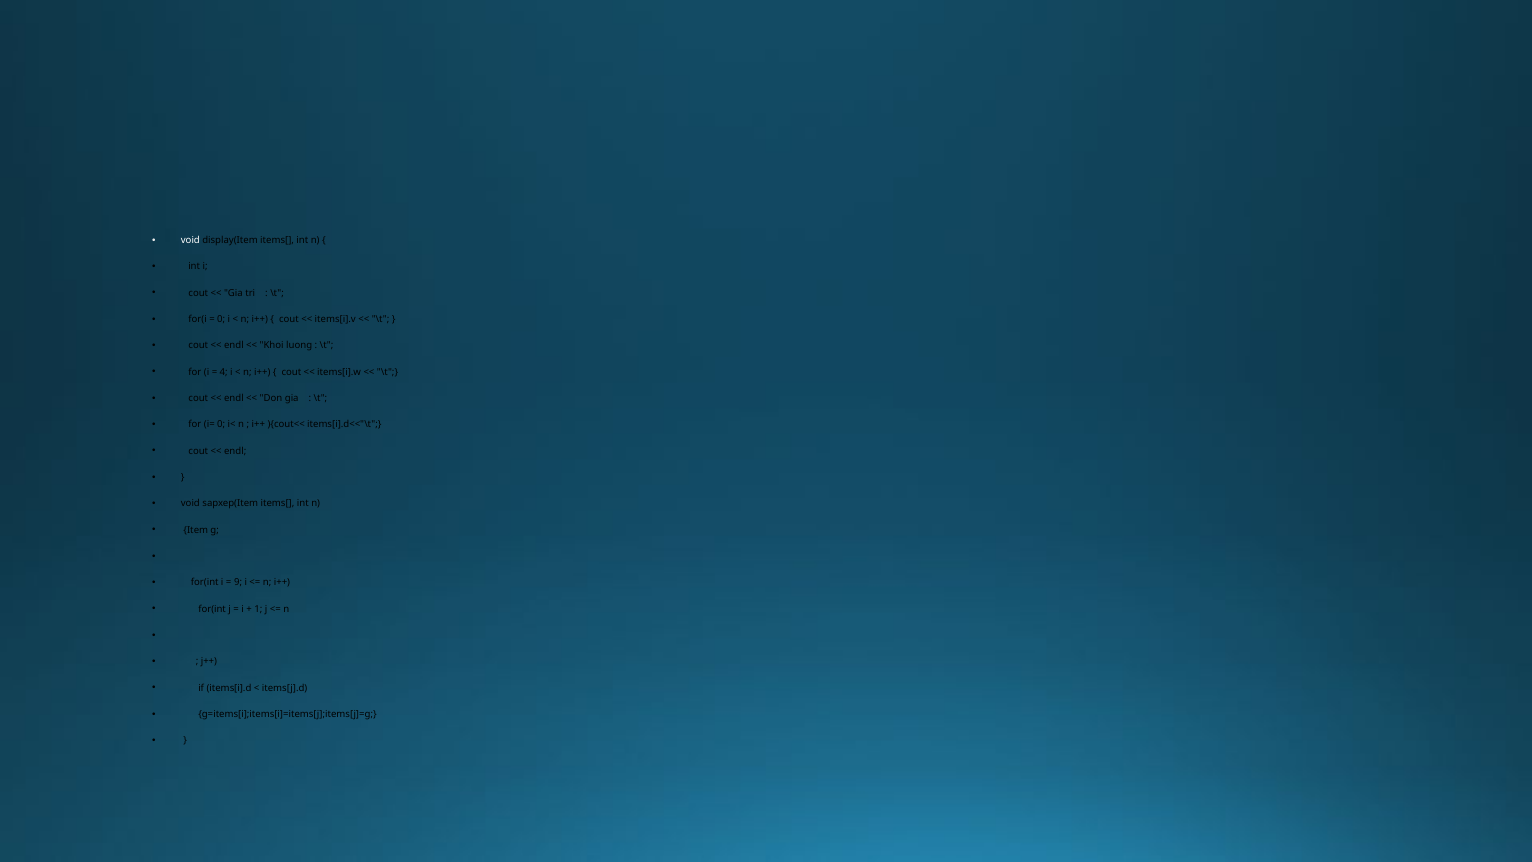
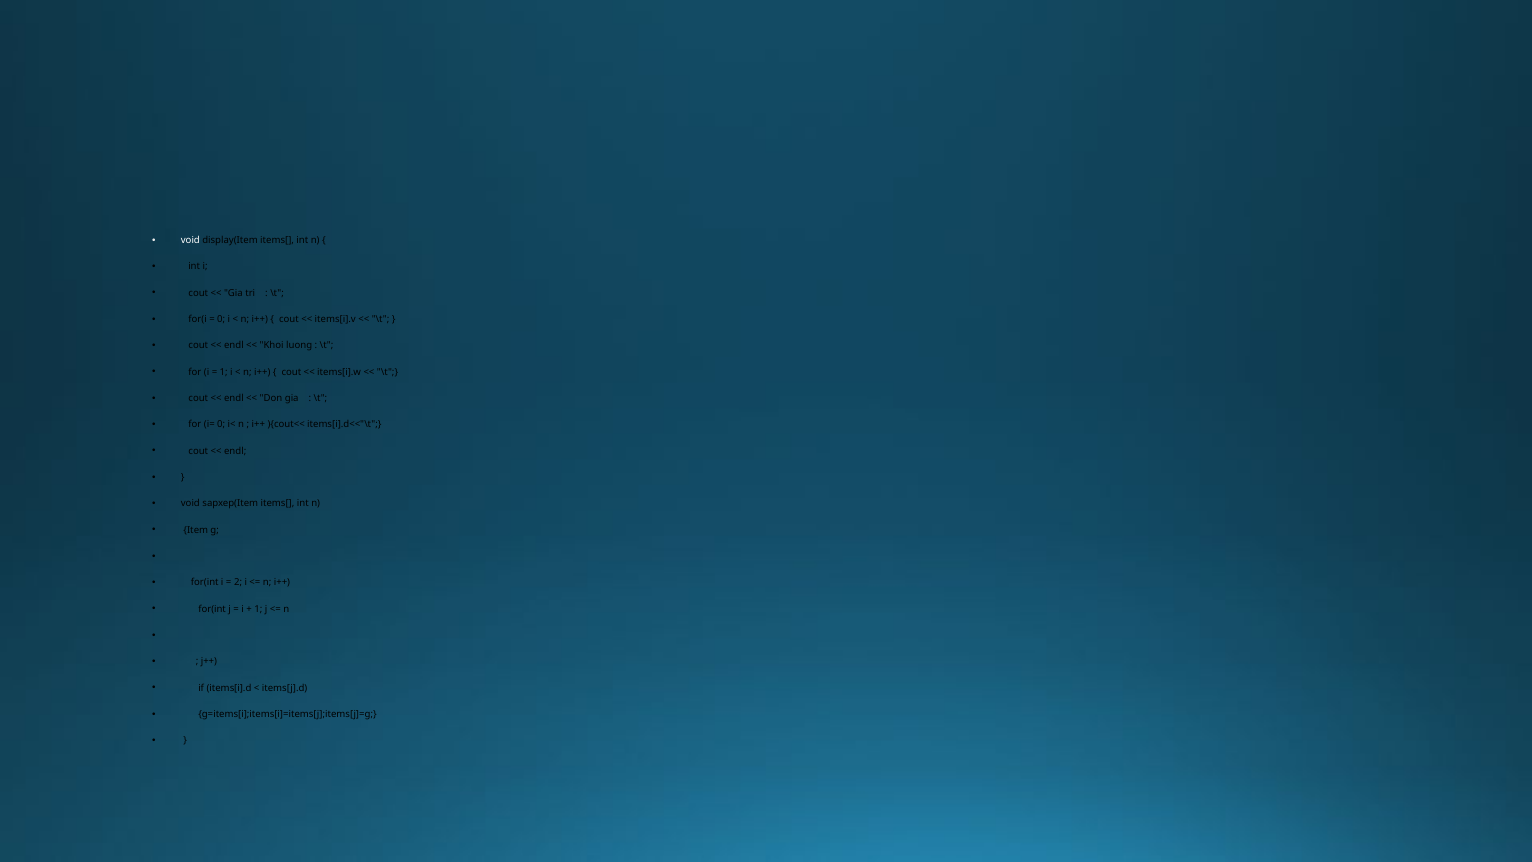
4 at (224, 372): 4 -> 1
9: 9 -> 2
